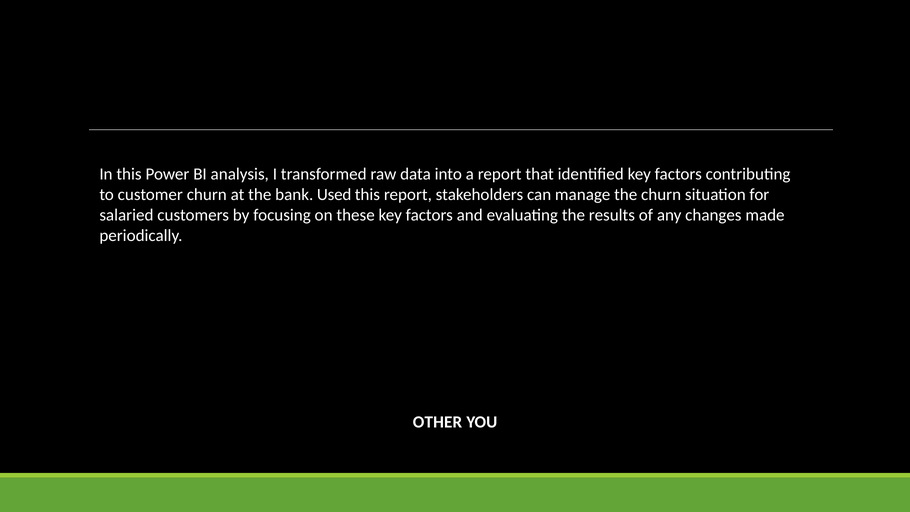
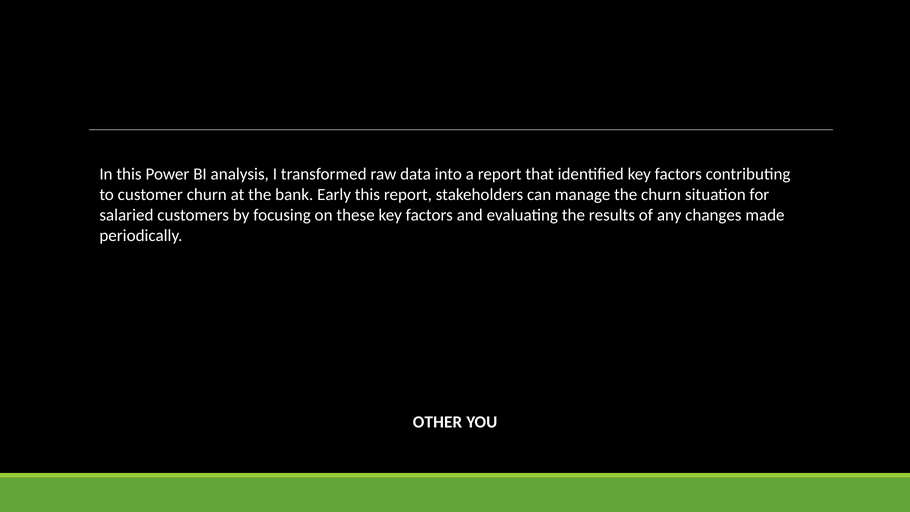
Used: Used -> Early
